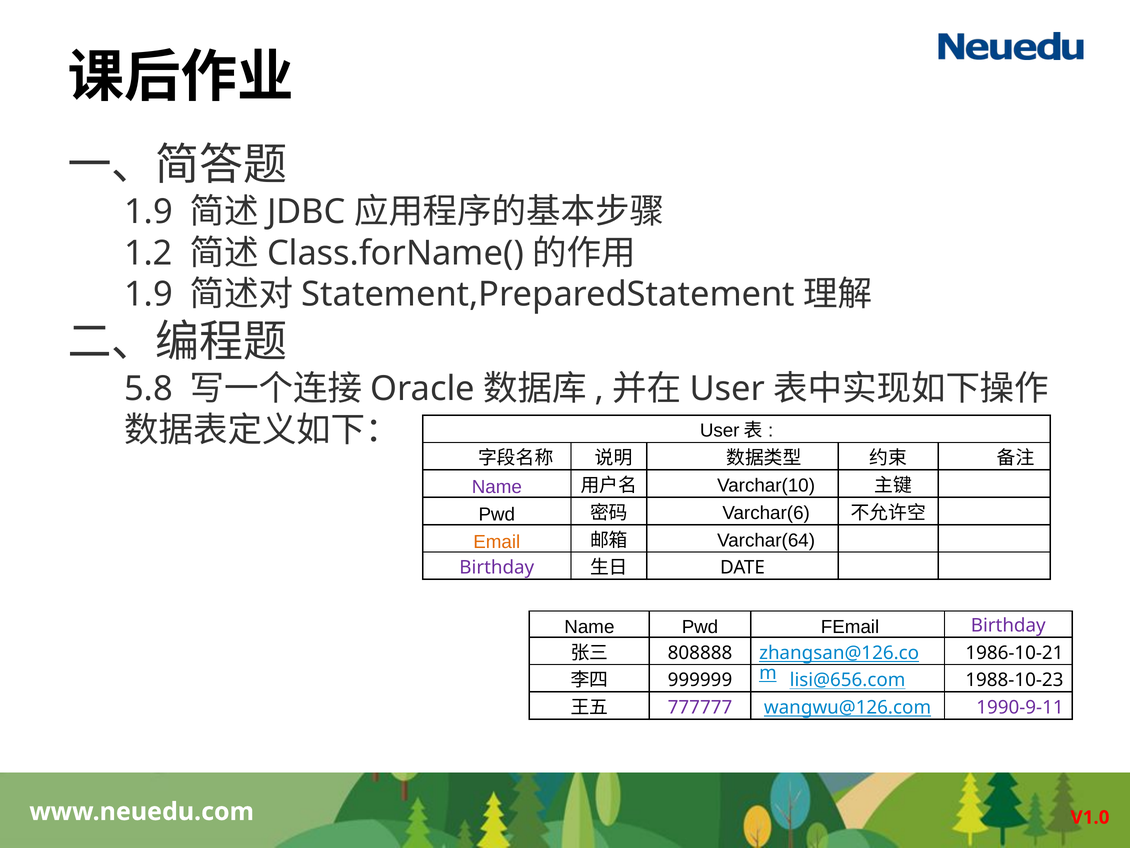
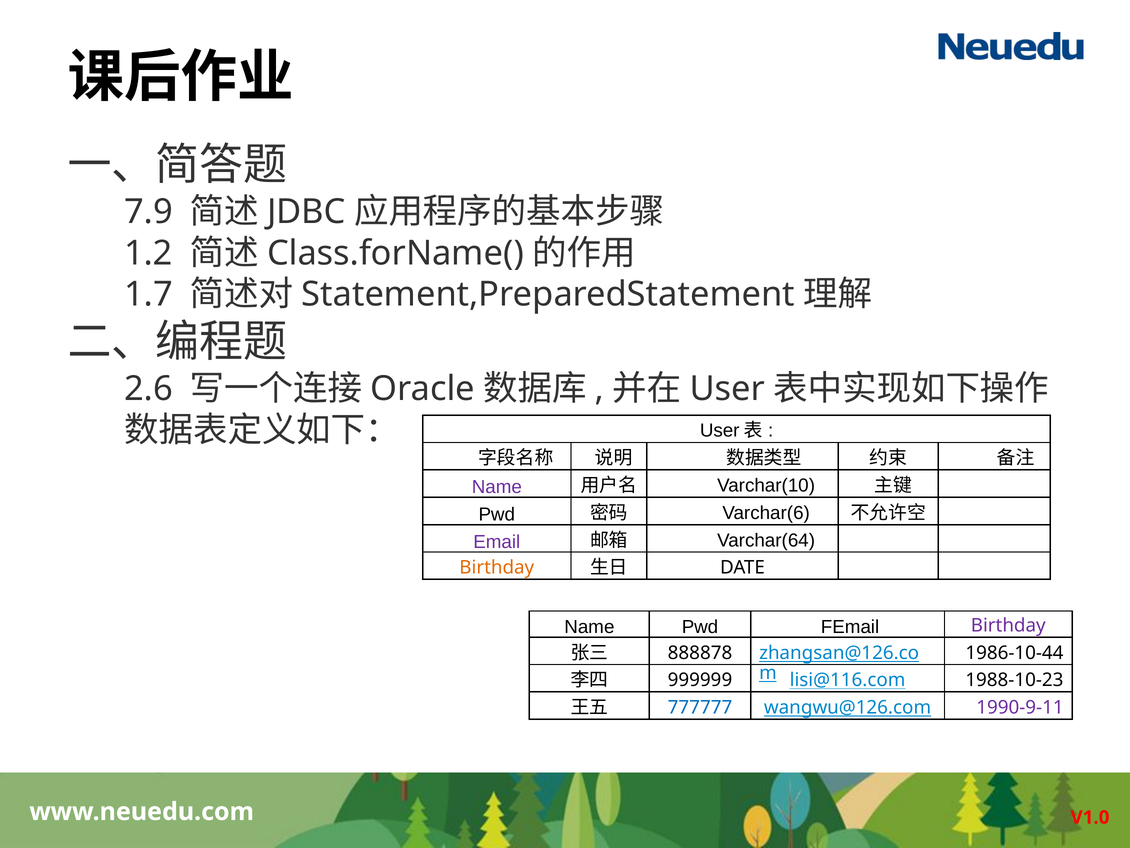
1.9 at (148, 212): 1.9 -> 7.9
1.9 at (148, 294): 1.9 -> 1.7
5.8: 5.8 -> 2.6
Email colour: orange -> purple
Birthday at (497, 567) colour: purple -> orange
808888: 808888 -> 888878
1986-10-21: 1986-10-21 -> 1986-10-44
lisi@656.com: lisi@656.com -> lisi@116.com
777777 colour: purple -> blue
